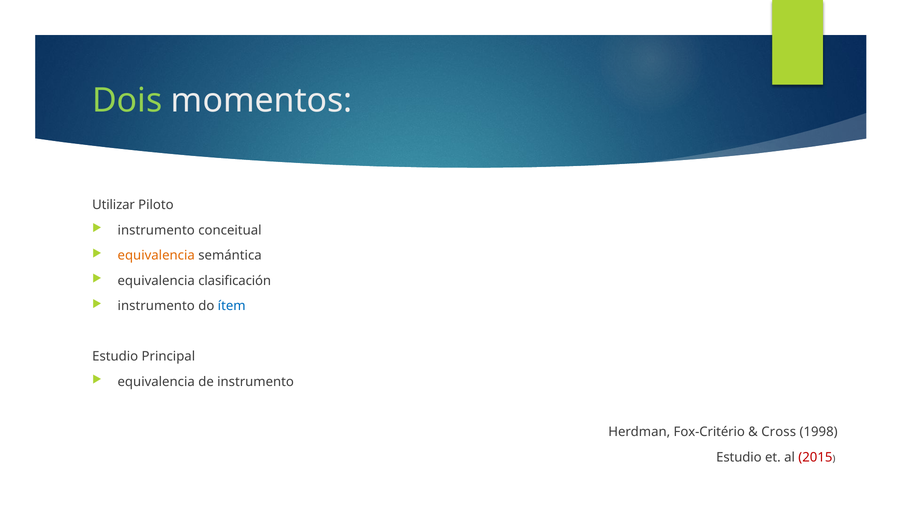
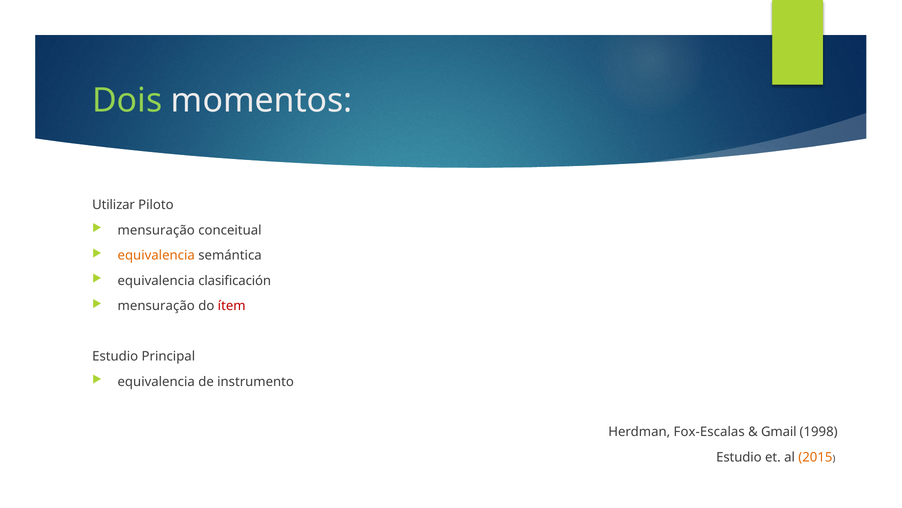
instrumento at (156, 230): instrumento -> mensuração
instrumento at (156, 306): instrumento -> mensuração
ítem colour: blue -> red
Fox-Critério: Fox-Critério -> Fox-Escalas
Cross: Cross -> Gmail
2015 colour: red -> orange
